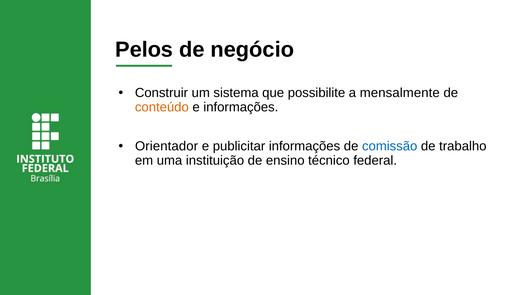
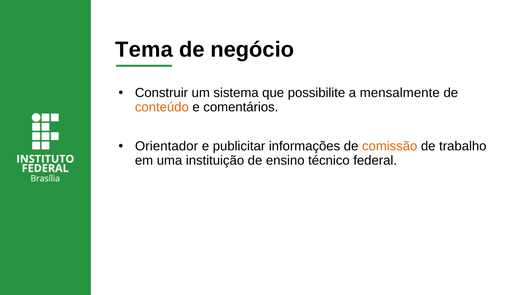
Pelos: Pelos -> Tema
e informações: informações -> comentários
comissão colour: blue -> orange
